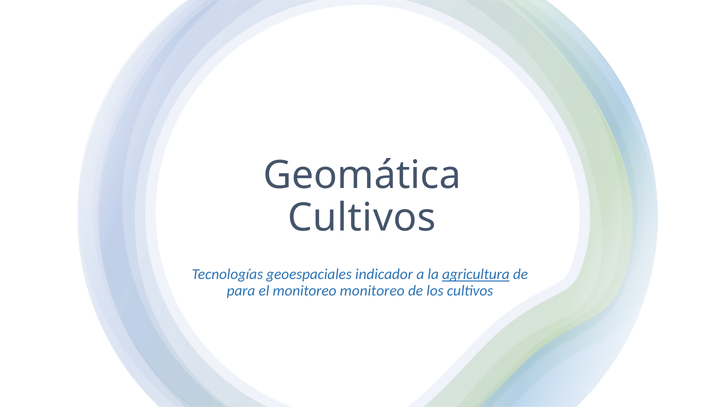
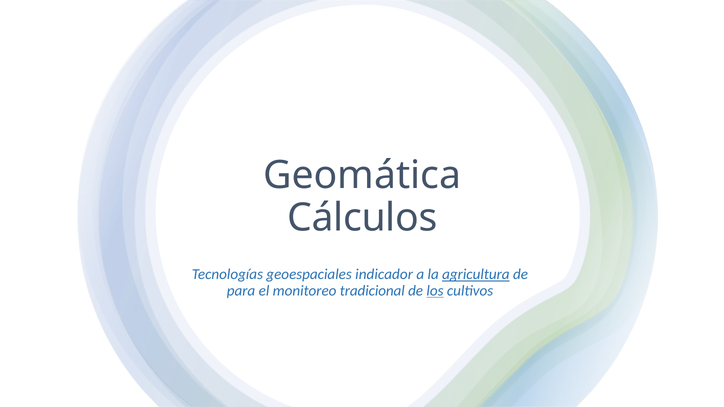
Cultivos at (362, 218): Cultivos -> Cálculos
monitoreo monitoreo: monitoreo -> tradicional
los underline: none -> present
